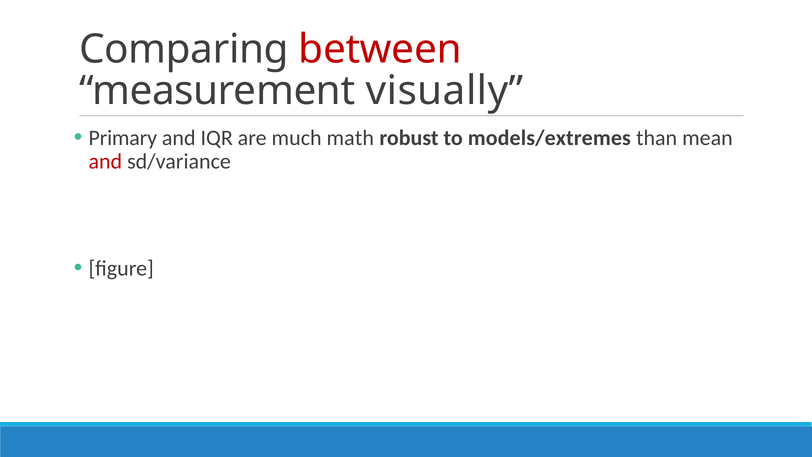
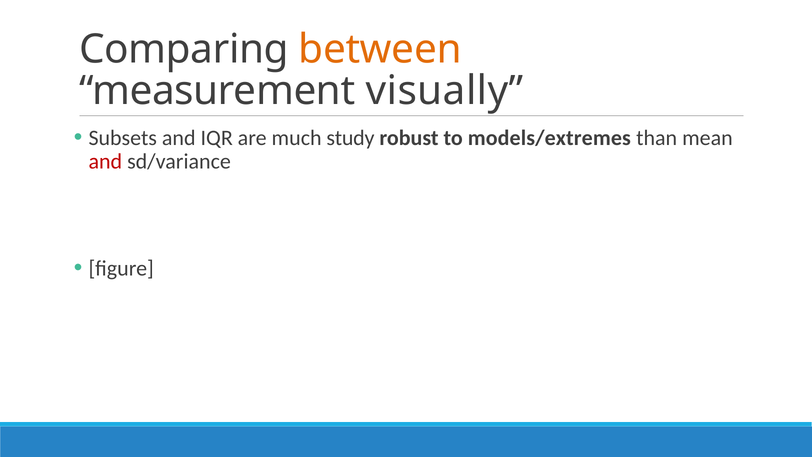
between colour: red -> orange
Primary: Primary -> Subsets
math: math -> study
